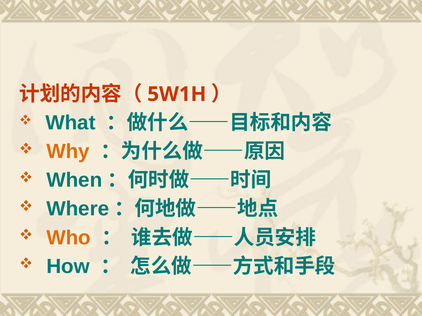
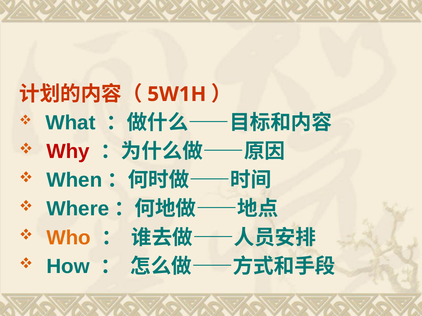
Why colour: orange -> red
